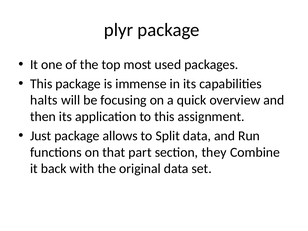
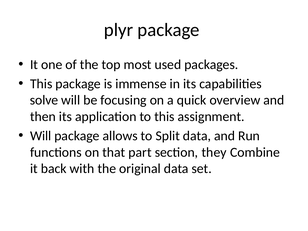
halts: halts -> solve
Just at (41, 136): Just -> Will
